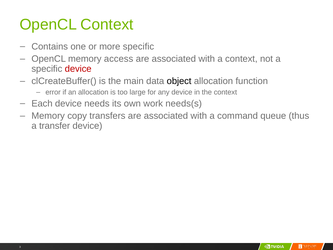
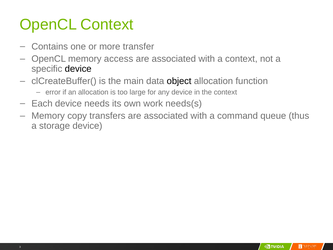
more specific: specific -> transfer
device at (78, 69) colour: red -> black
transfer: transfer -> storage
